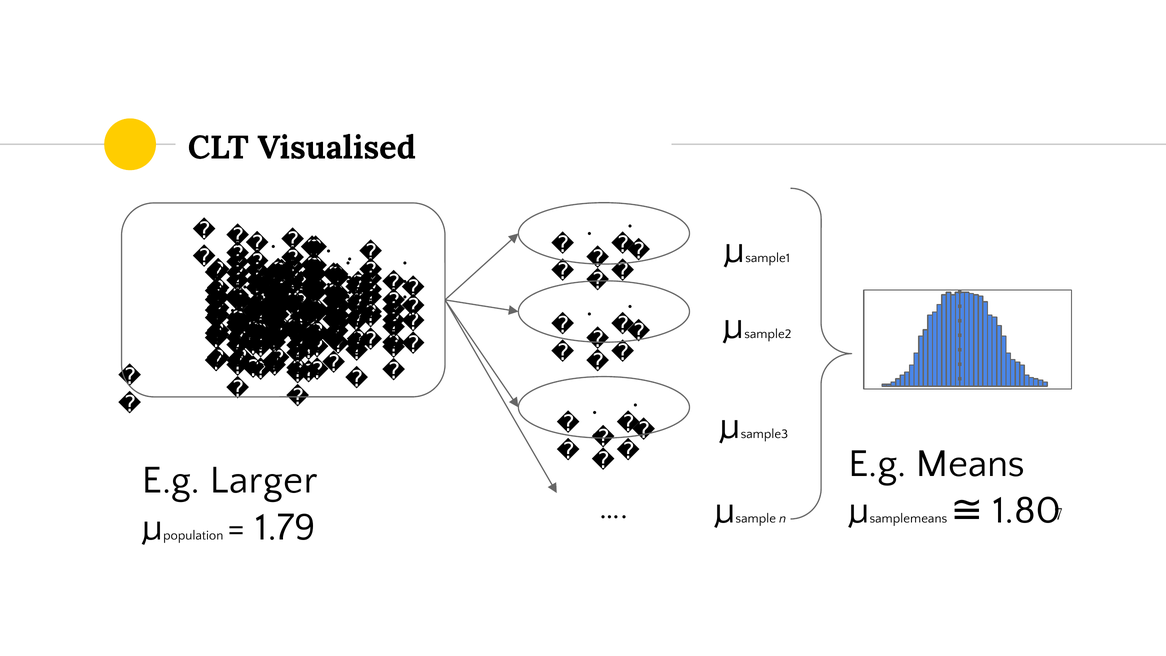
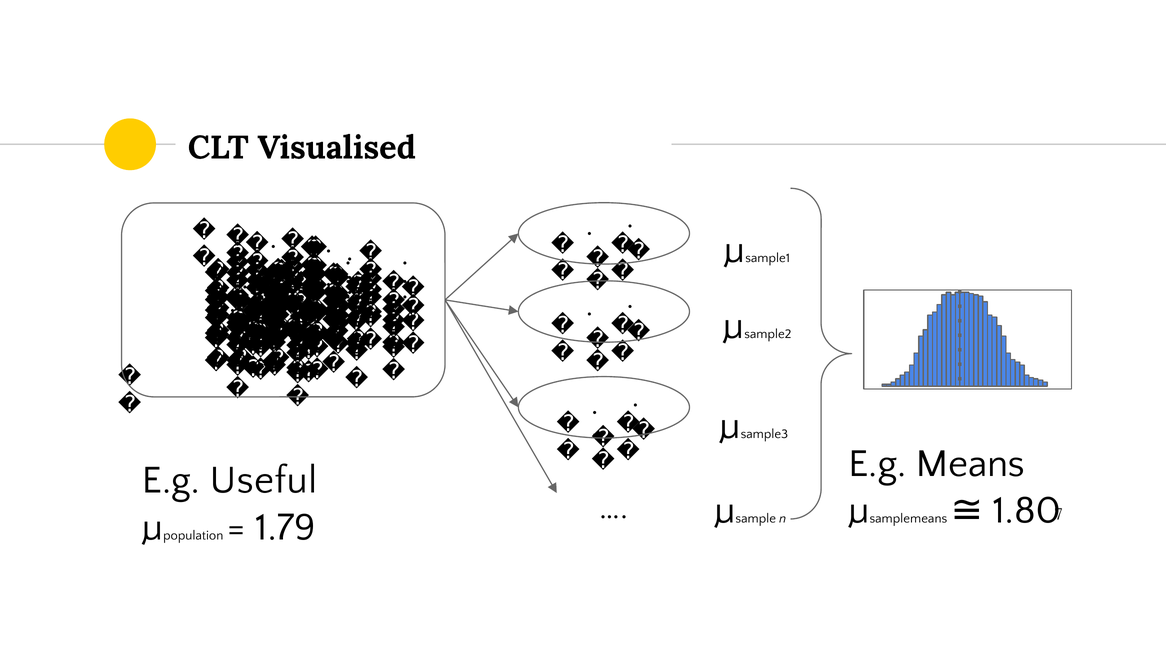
Larger: Larger -> Useful
